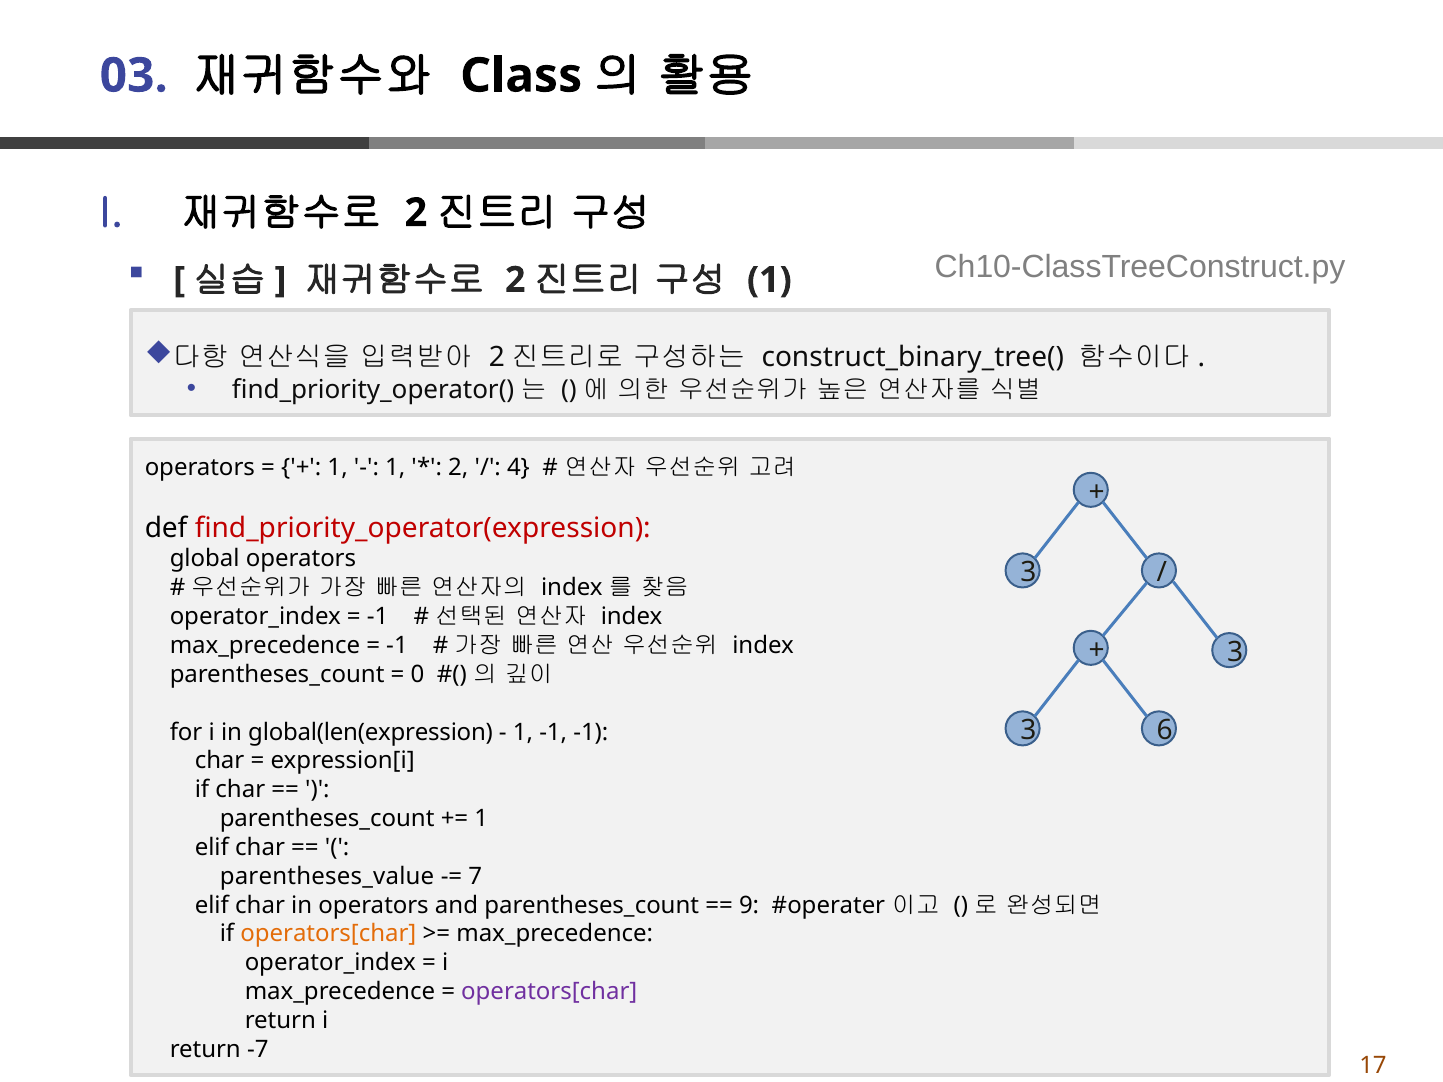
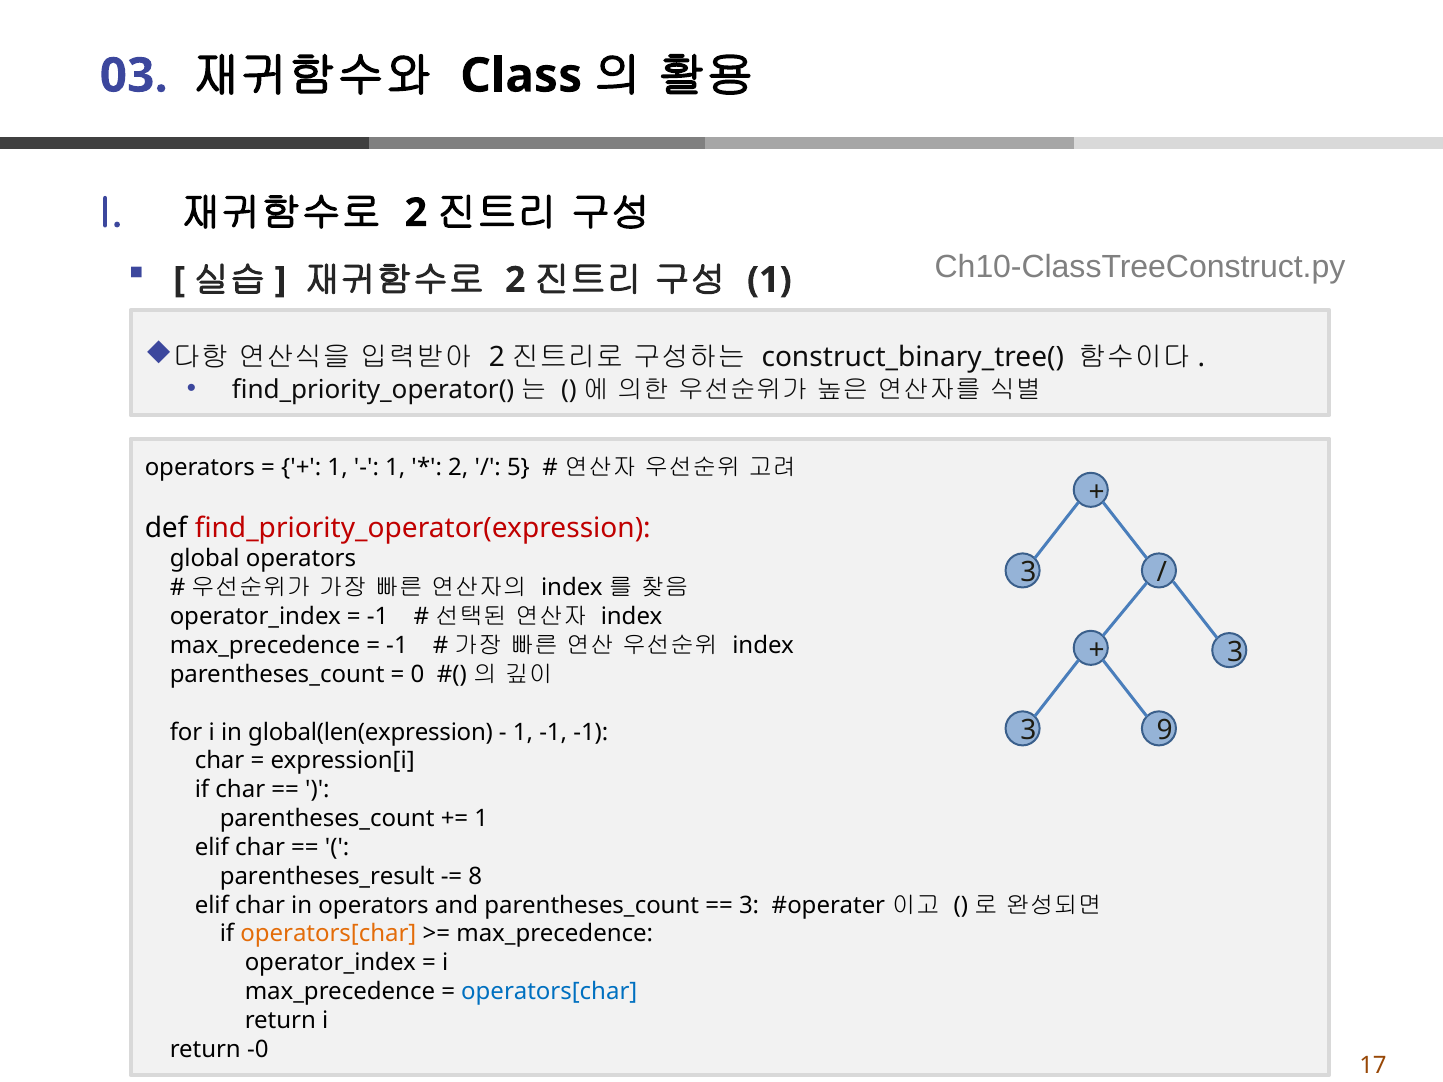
4: 4 -> 5
6: 6 -> 9
parentheses_value: parentheses_value -> parentheses_result
7: 7 -> 8
9 at (749, 905): 9 -> 3
operators[char at (549, 992) colour: purple -> blue
-7: -7 -> -0
